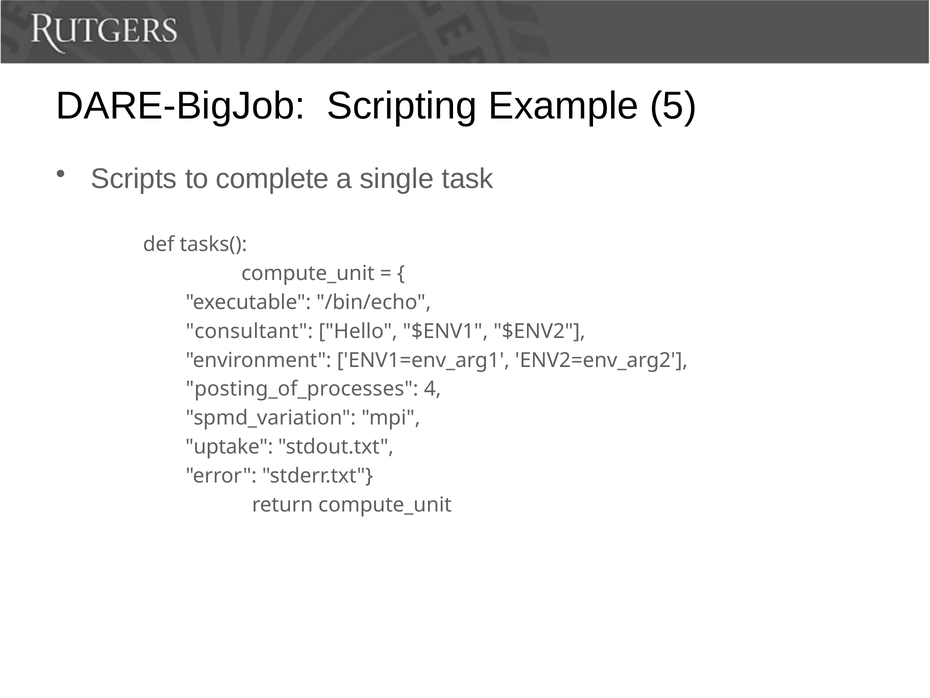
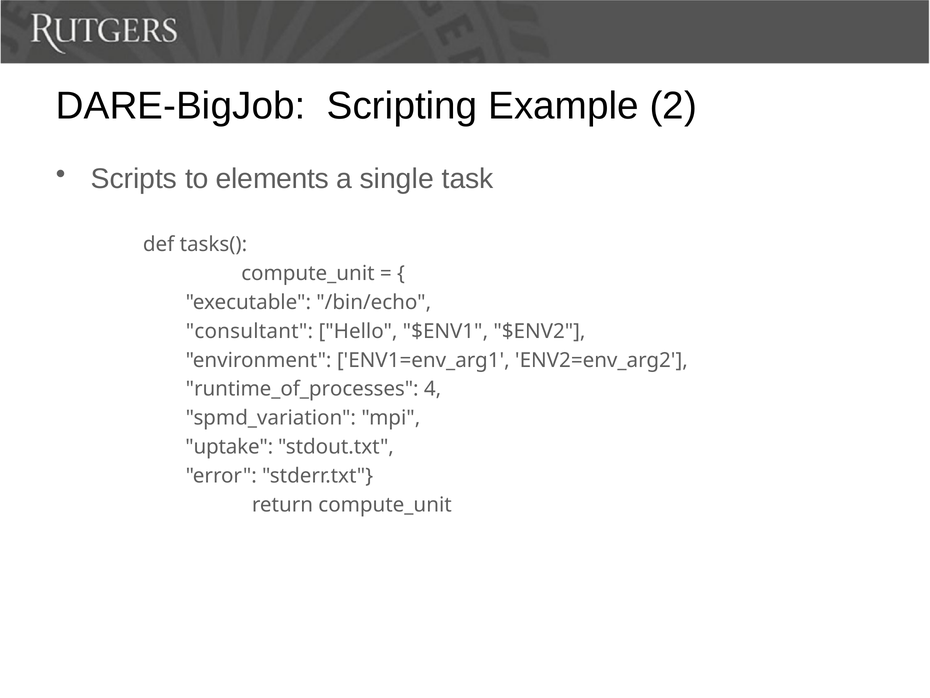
5: 5 -> 2
complete: complete -> elements
posting_of_processes: posting_of_processes -> runtime_of_processes
